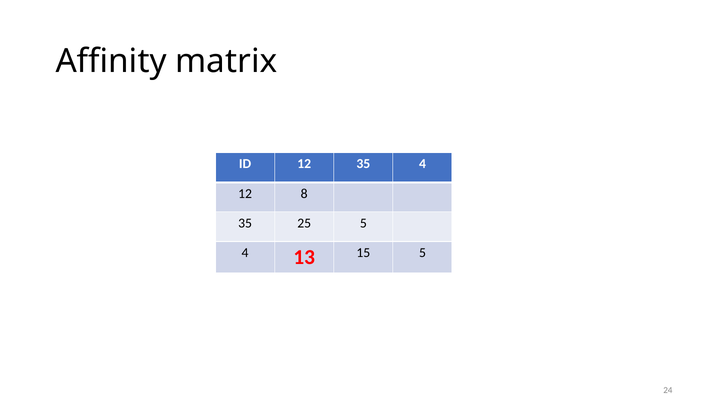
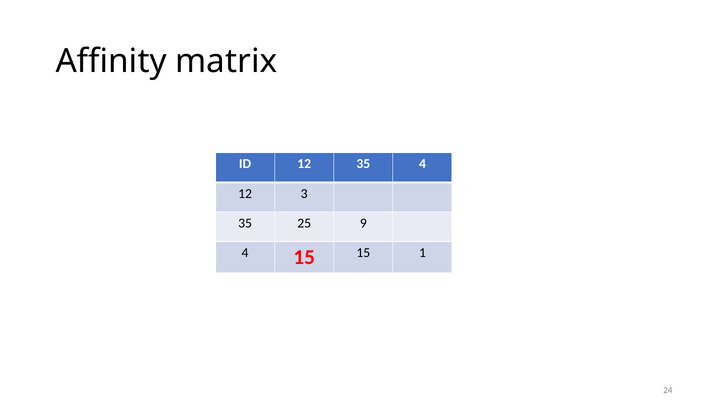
8: 8 -> 3
25 5: 5 -> 9
4 13: 13 -> 15
15 5: 5 -> 1
